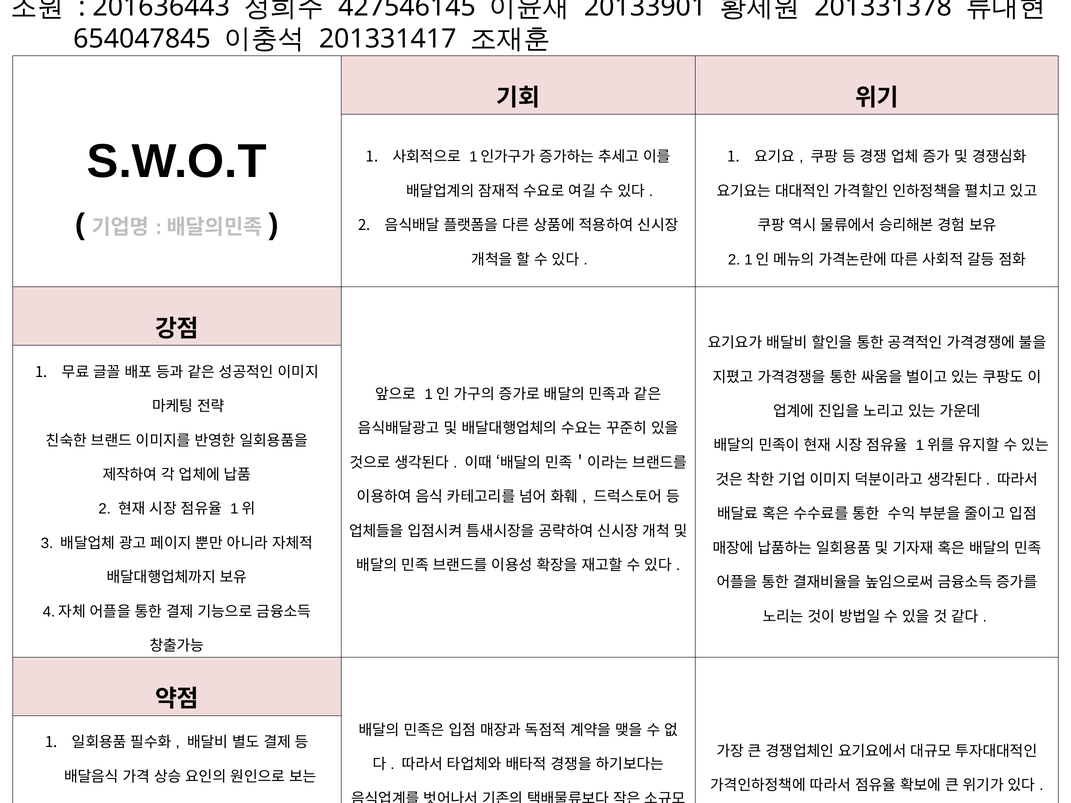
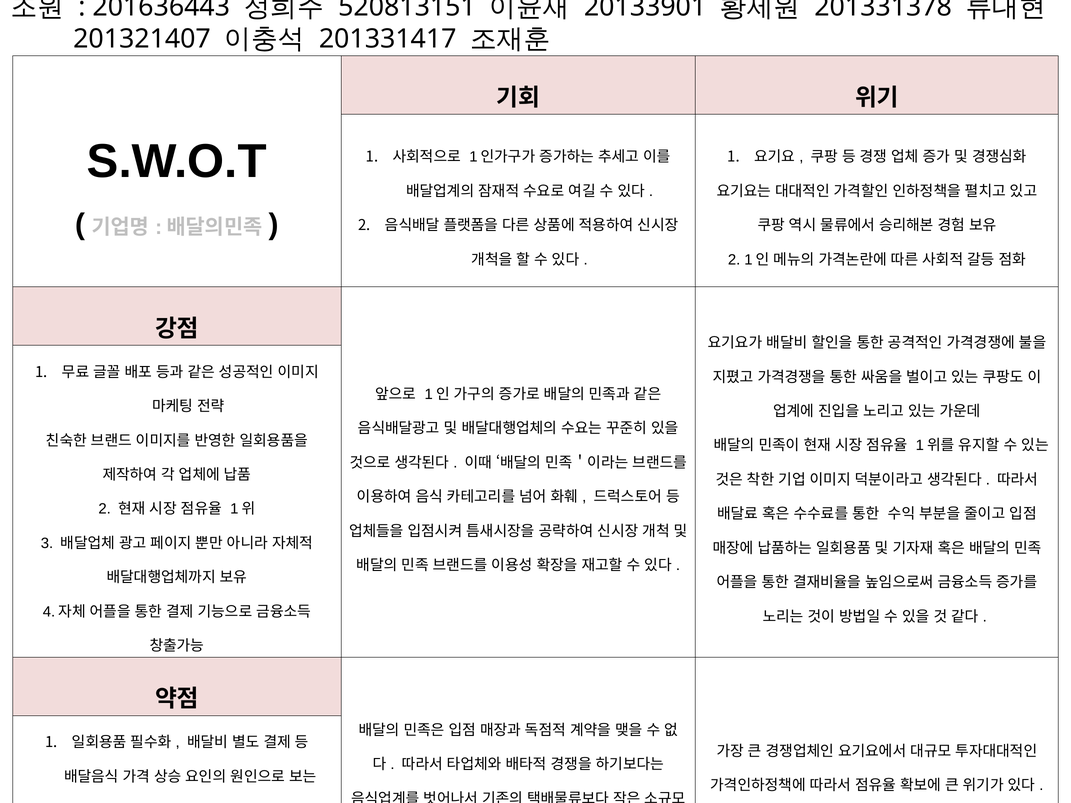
427546145: 427546145 -> 520813151
654047845: 654047845 -> 201321407
